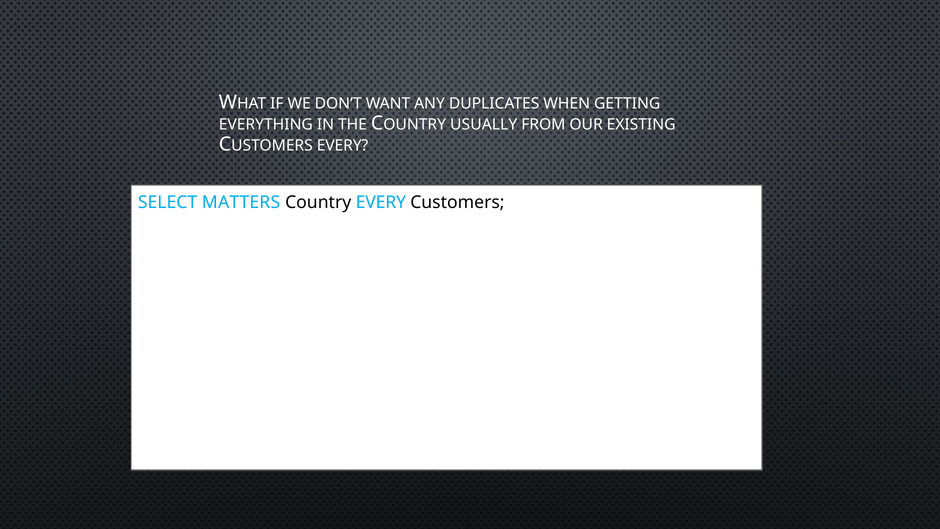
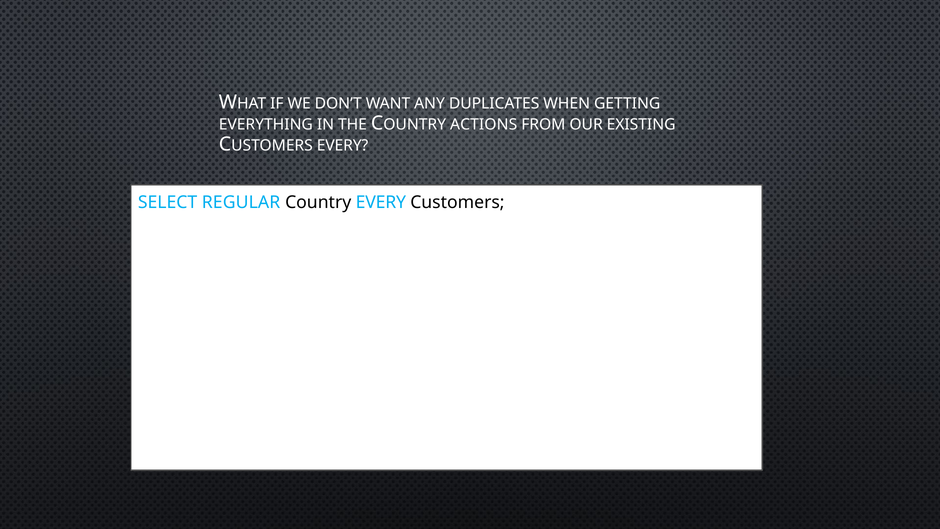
USUALLY: USUALLY -> ACTIONS
MATTERS: MATTERS -> REGULAR
